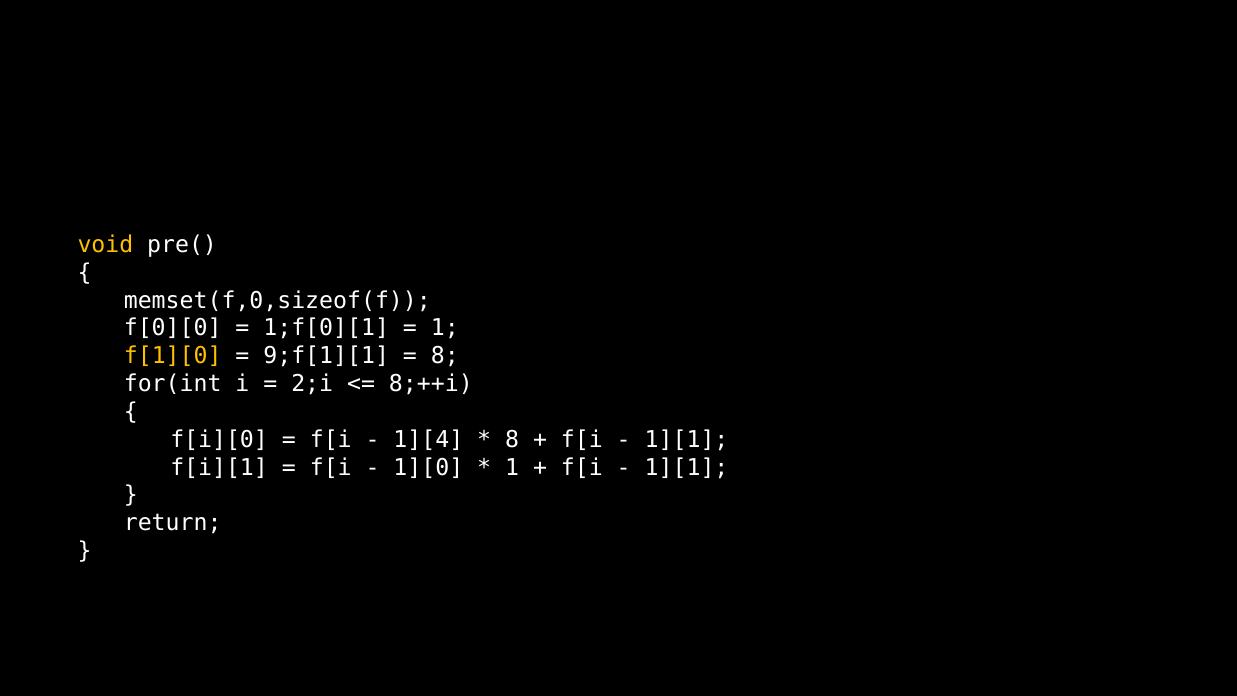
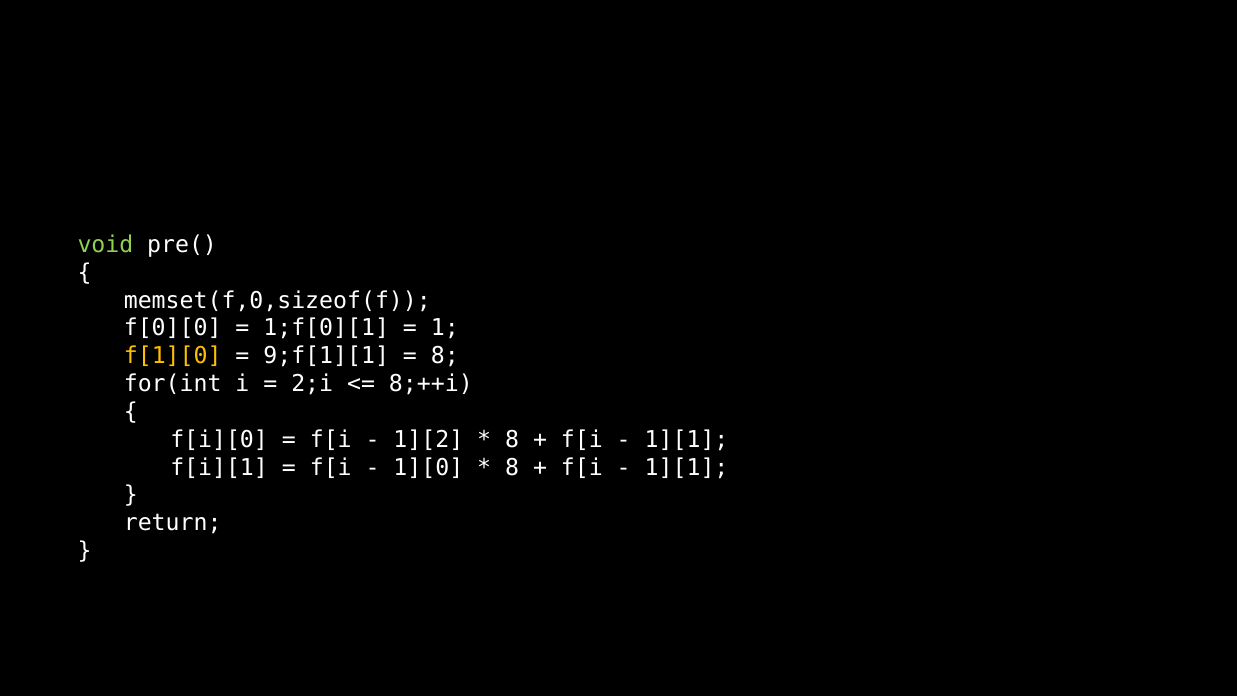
void colour: yellow -> light green
1][4: 1][4 -> 1][2
1 at (512, 467): 1 -> 8
